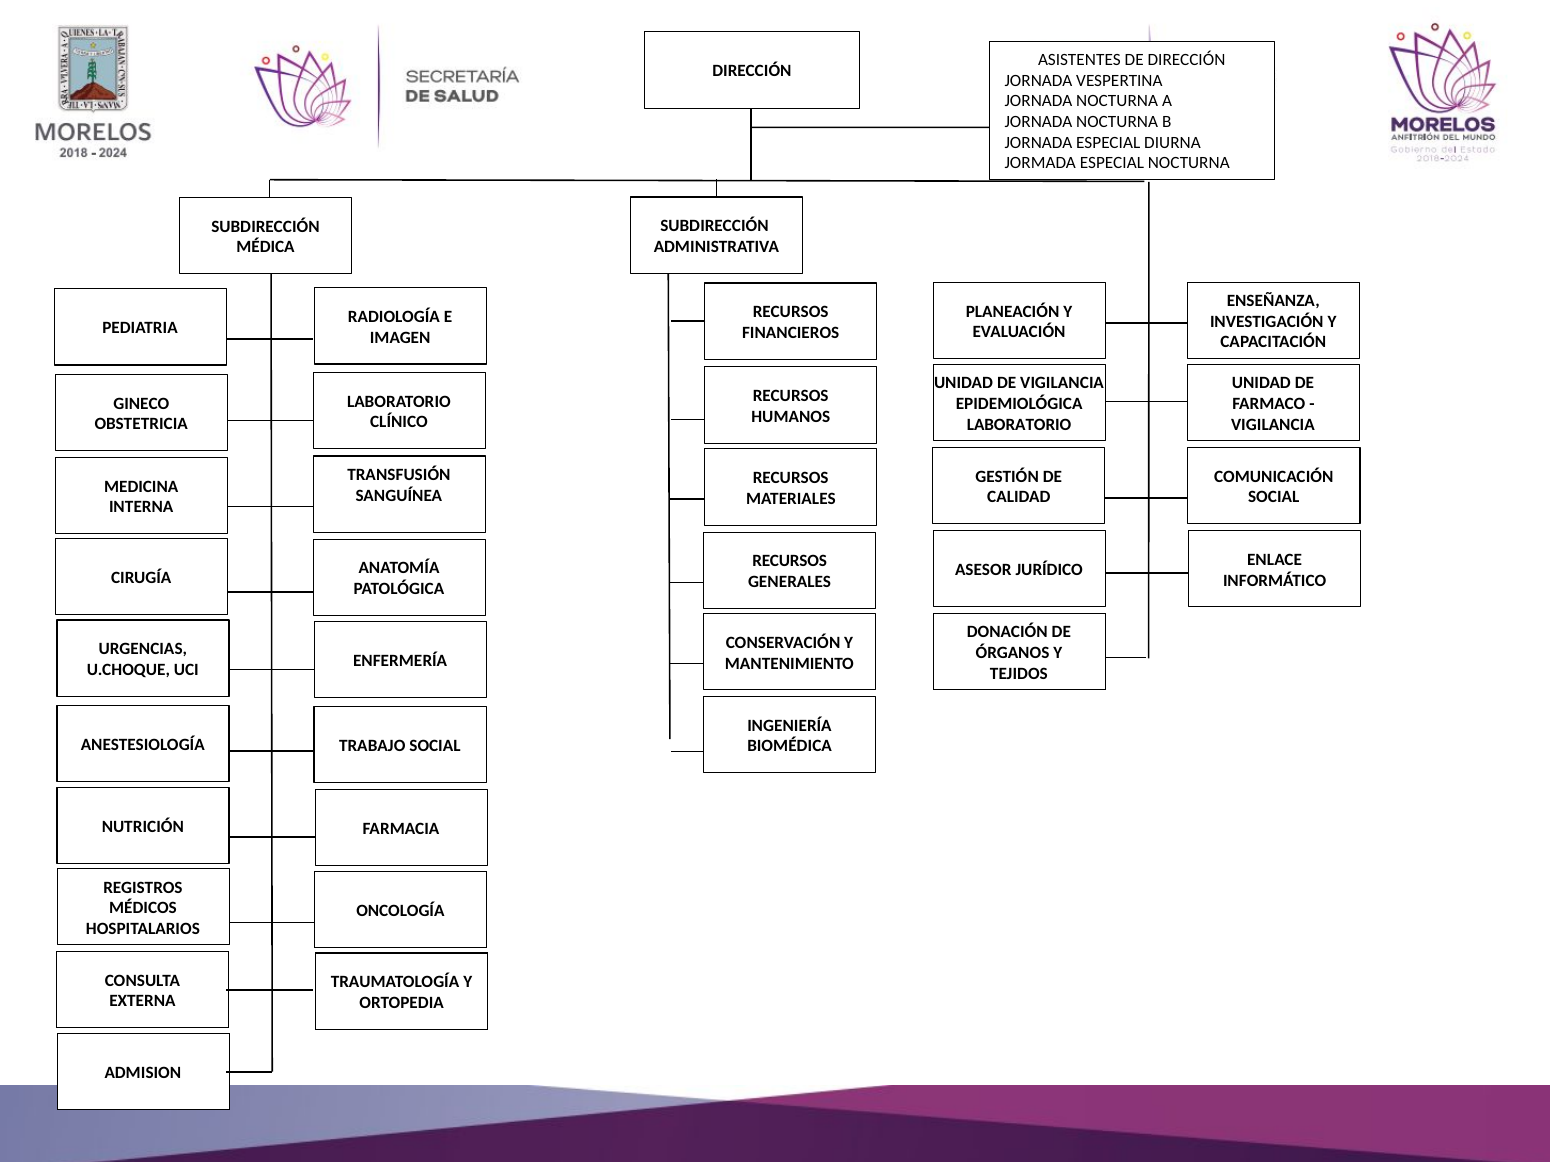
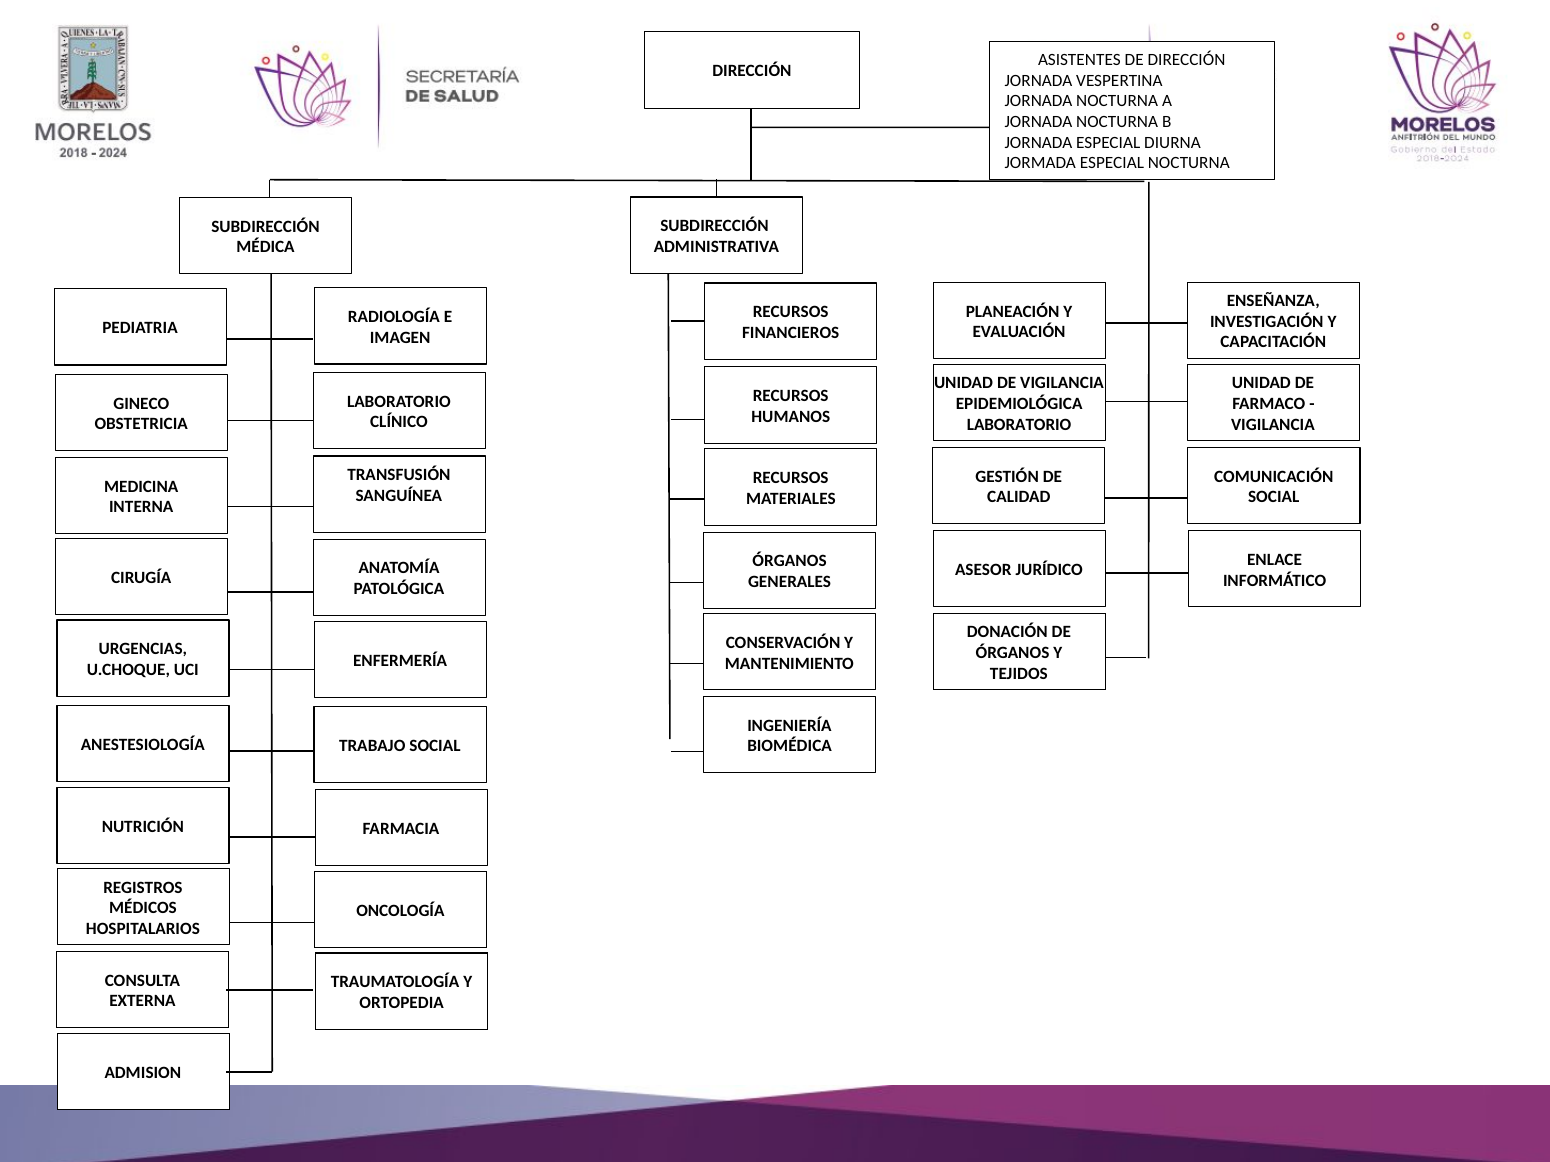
RECURSOS at (790, 561): RECURSOS -> ÓRGANOS
